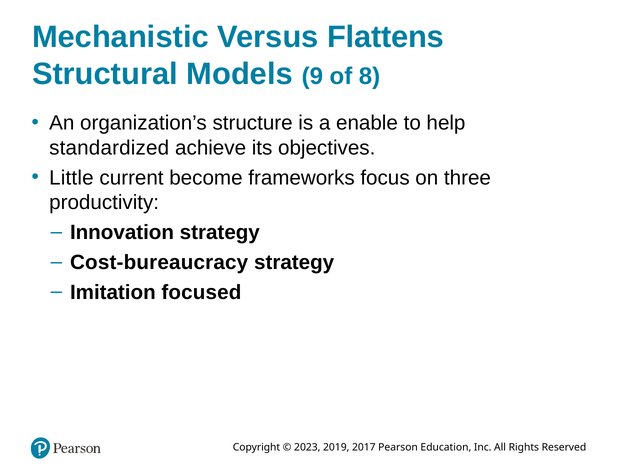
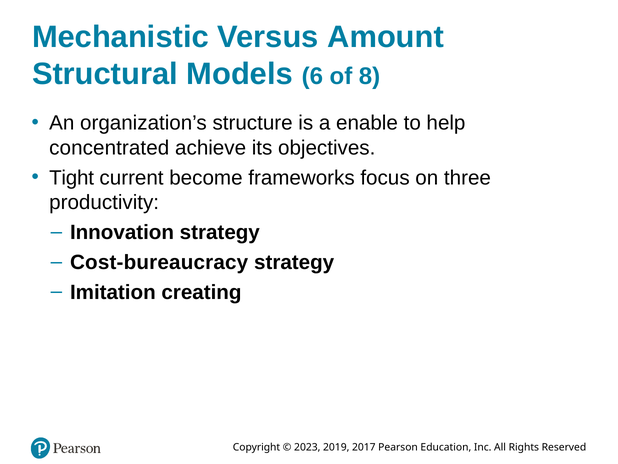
Flattens: Flattens -> Amount
9: 9 -> 6
standardized: standardized -> concentrated
Little: Little -> Tight
focused: focused -> creating
